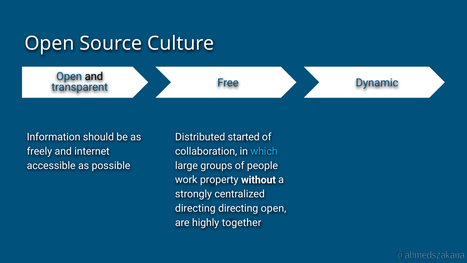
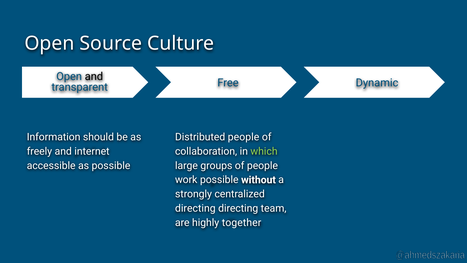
Distributed started: started -> people
which colour: light blue -> light green
work property: property -> possible
directing open: open -> team
